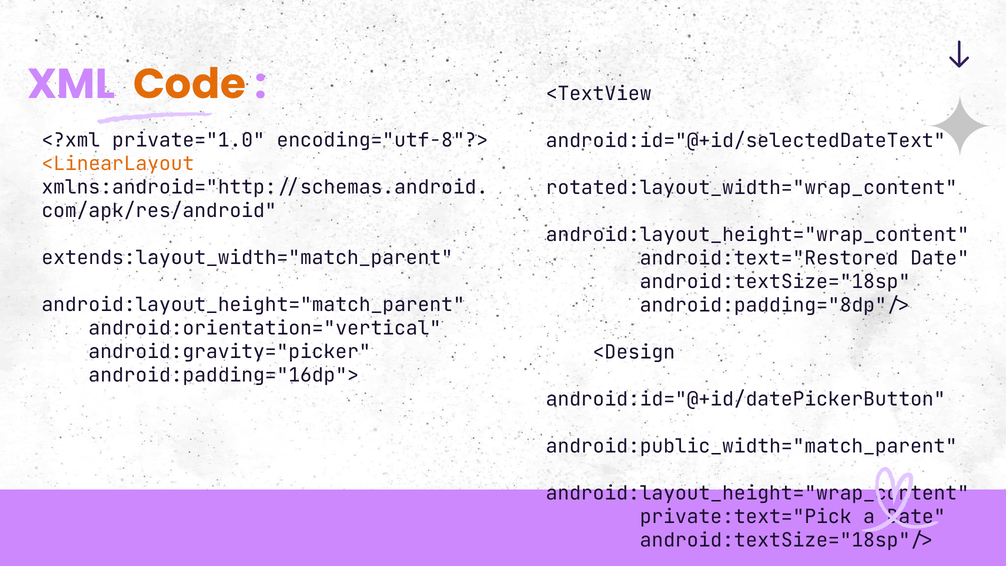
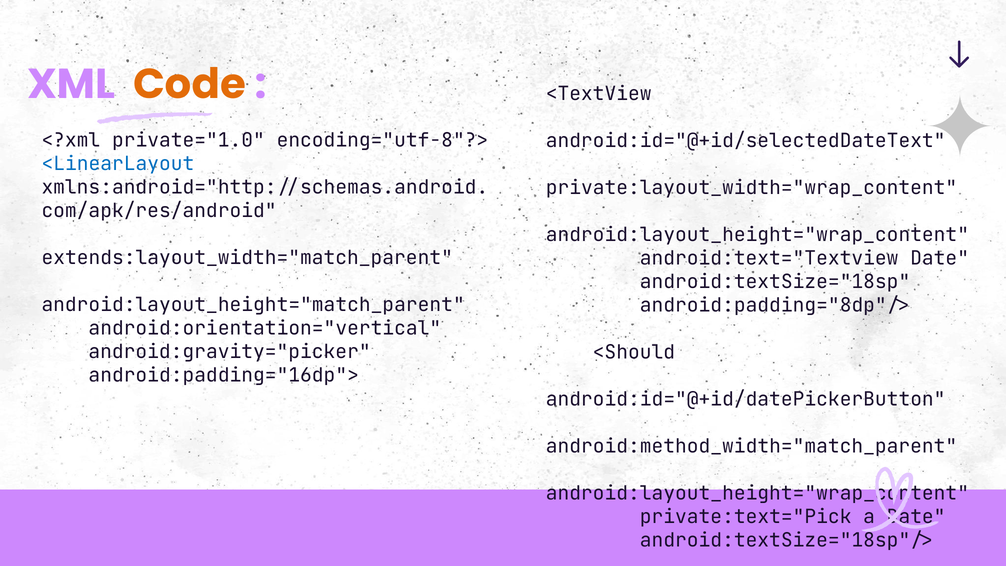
<LinearLayout colour: orange -> blue
rotated:layout_width="wrap_content: rotated:layout_width="wrap_content -> private:layout_width="wrap_content
android:text="Restored: android:text="Restored -> android:text="Textview
<Design: <Design -> <Should
android:public_width="match_parent: android:public_width="match_parent -> android:method_width="match_parent
